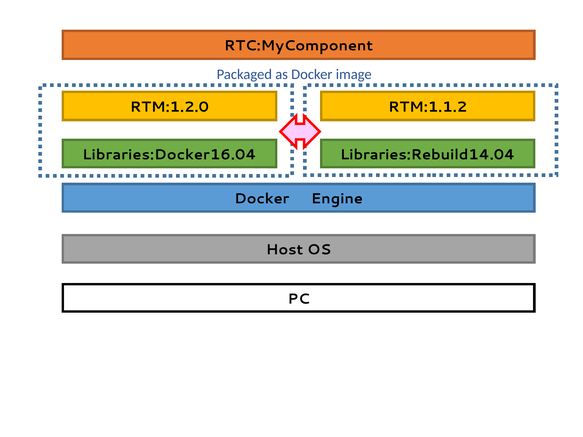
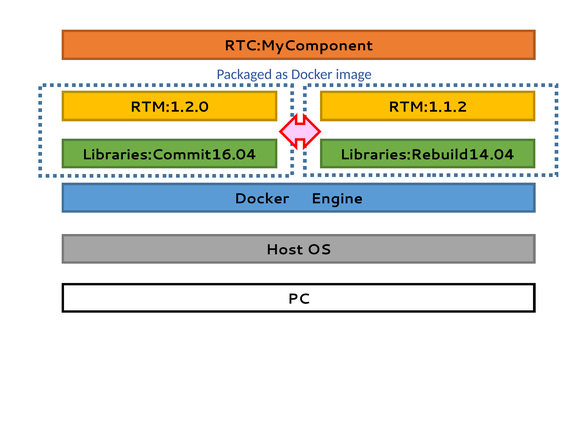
Libraries:Docker16.04: Libraries:Docker16.04 -> Libraries:Commit16.04
